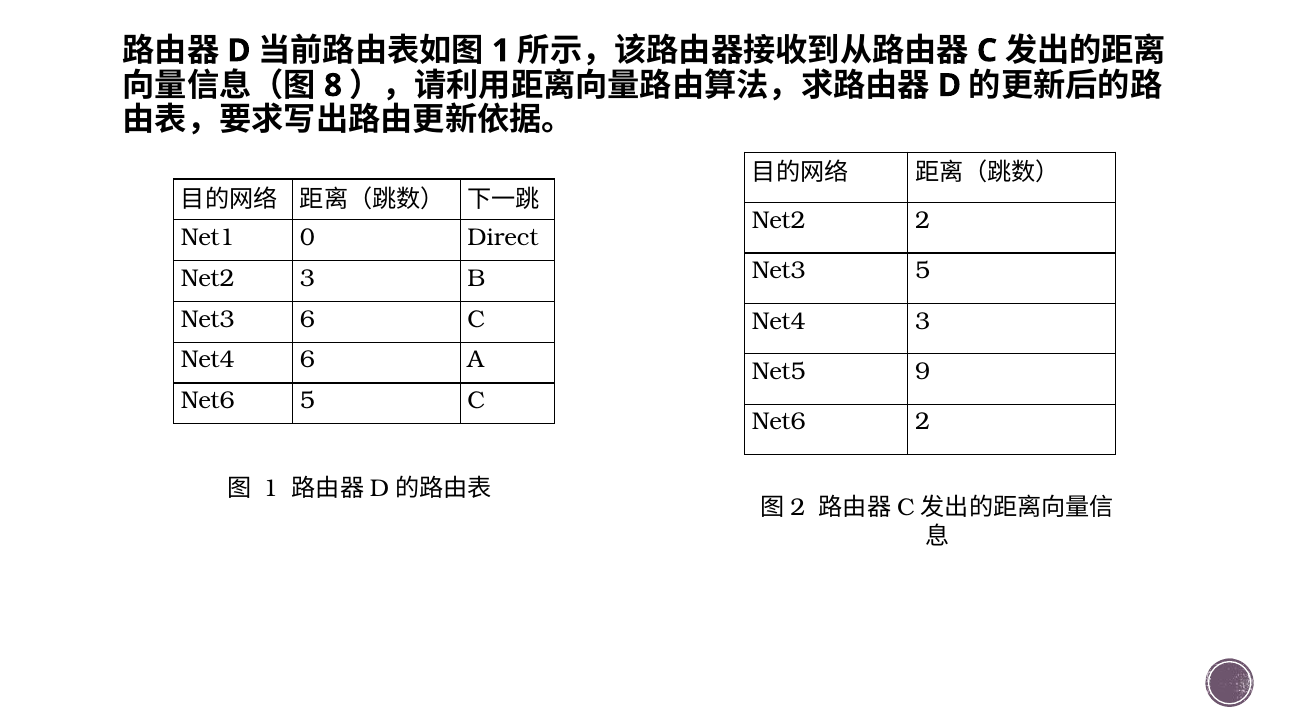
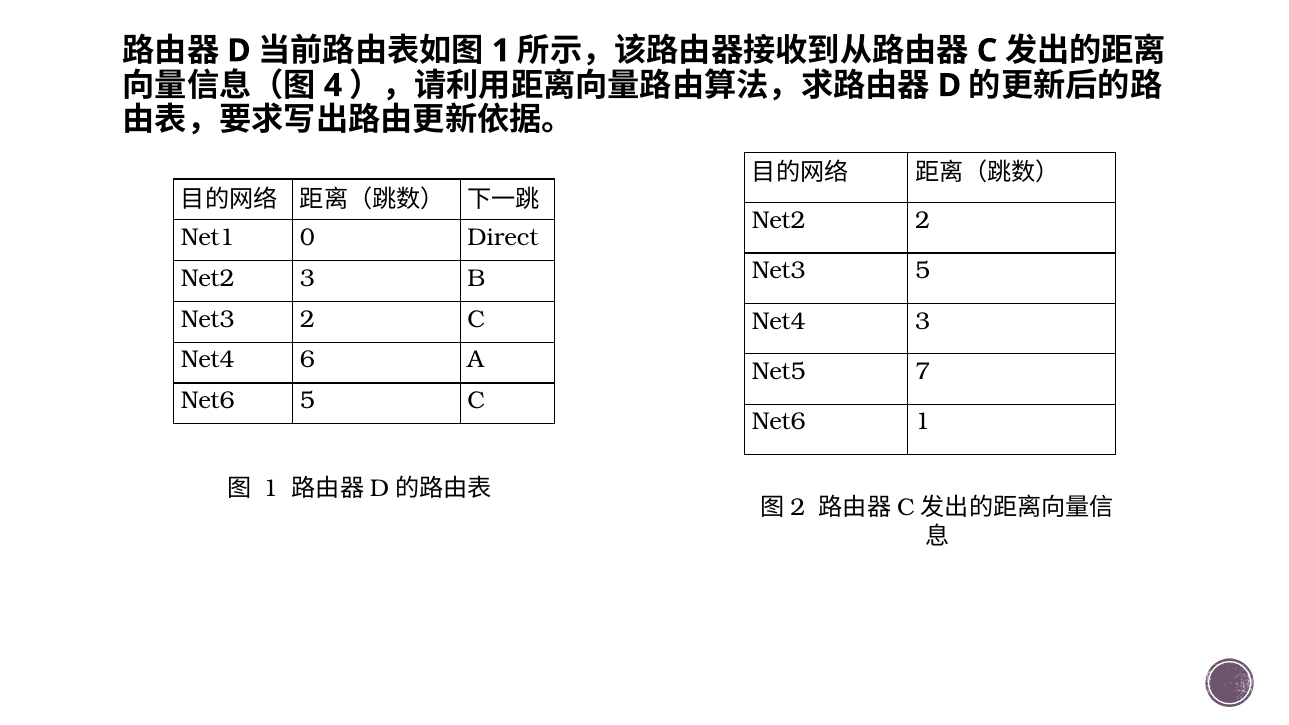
8: 8 -> 4
Net3 6: 6 -> 2
9: 9 -> 7
Net6 2: 2 -> 1
